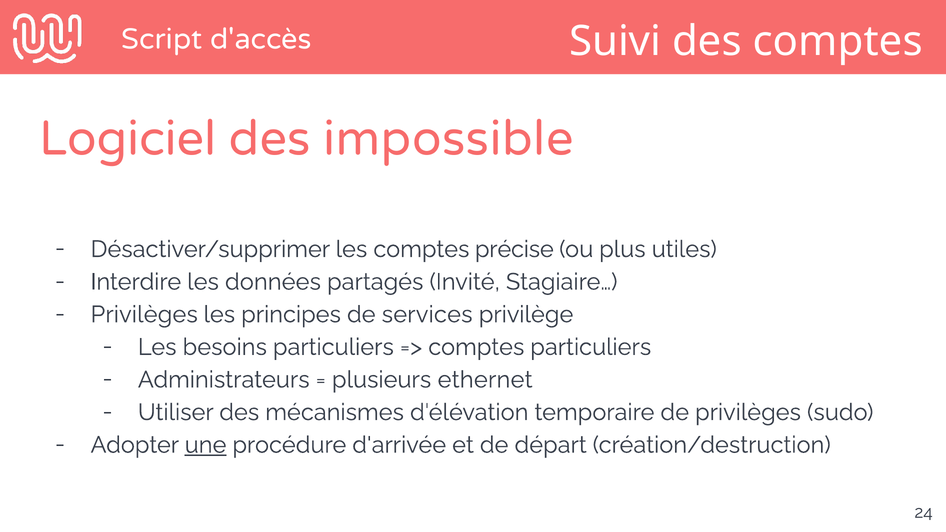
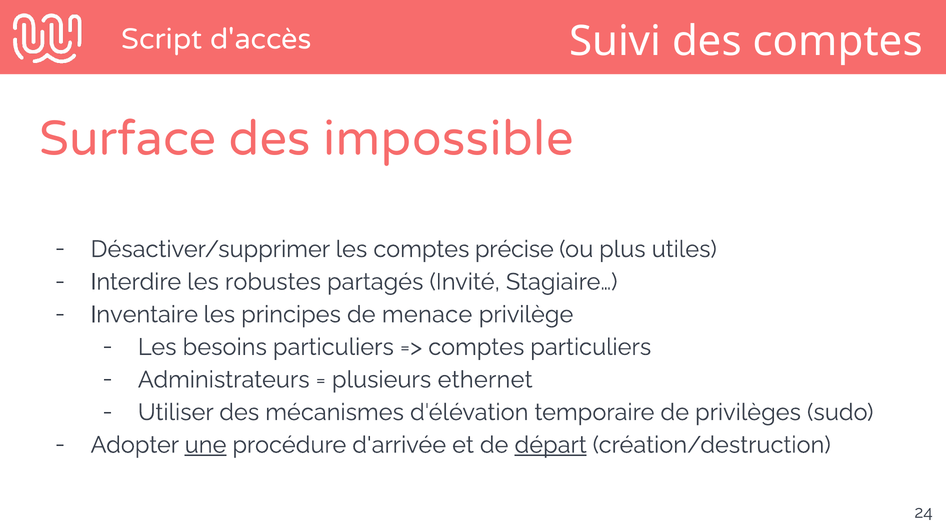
Logiciel: Logiciel -> Surface
données: données -> robustes
Privilèges at (144, 315): Privilèges -> Inventaire
services: services -> menace
départ underline: none -> present
